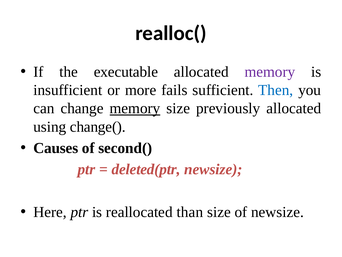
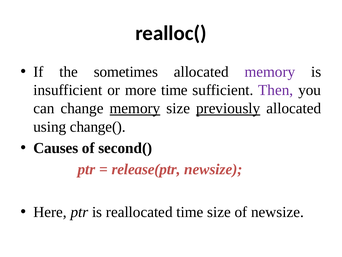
executable: executable -> sometimes
more fails: fails -> time
Then colour: blue -> purple
previously underline: none -> present
deleted(ptr: deleted(ptr -> release(ptr
reallocated than: than -> time
